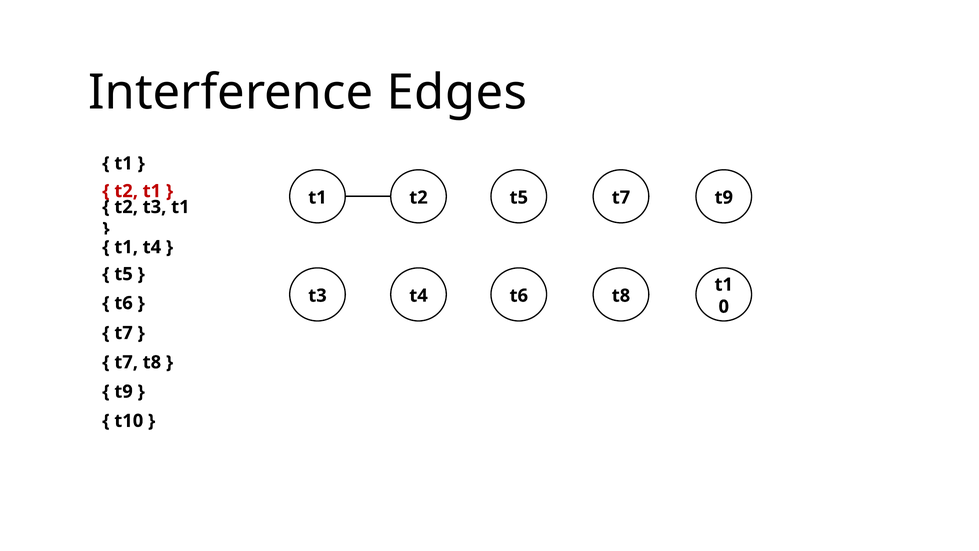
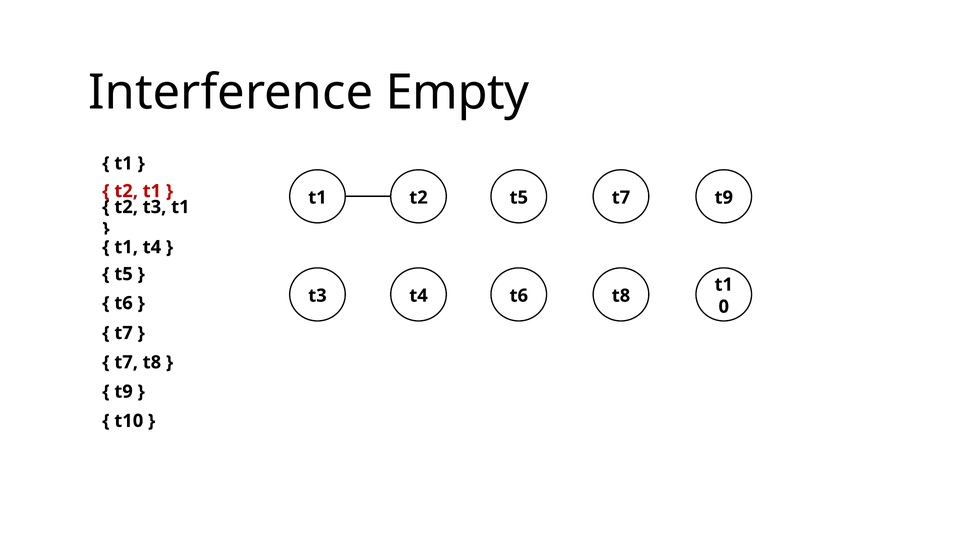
Edges: Edges -> Empty
